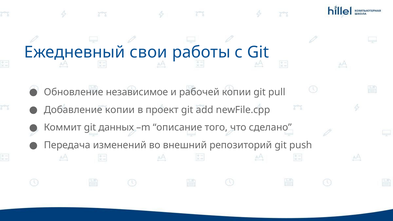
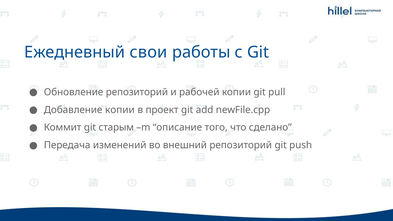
Обновление независимое: независимое -> репозиторий
данных: данных -> старым
